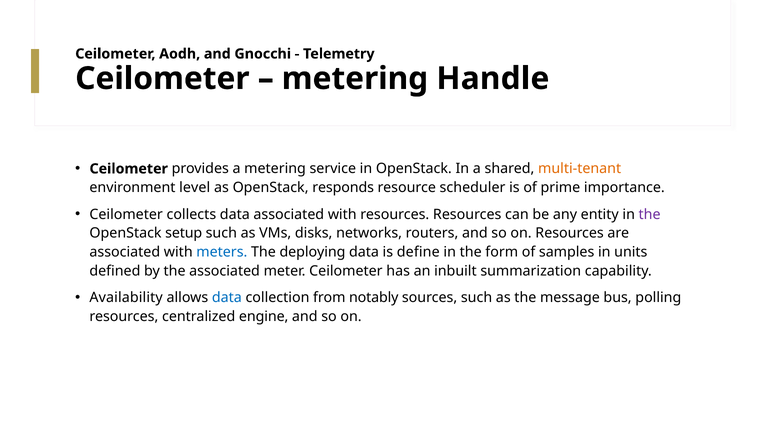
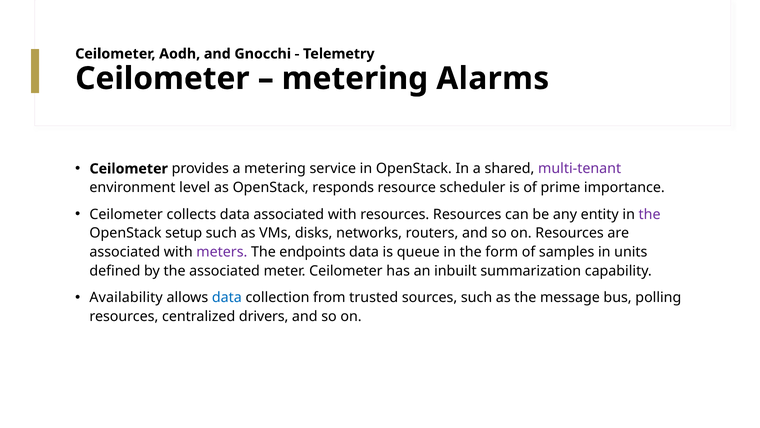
Handle: Handle -> Alarms
multi-tenant colour: orange -> purple
meters colour: blue -> purple
deploying: deploying -> endpoints
define: define -> queue
notably: notably -> trusted
engine: engine -> drivers
